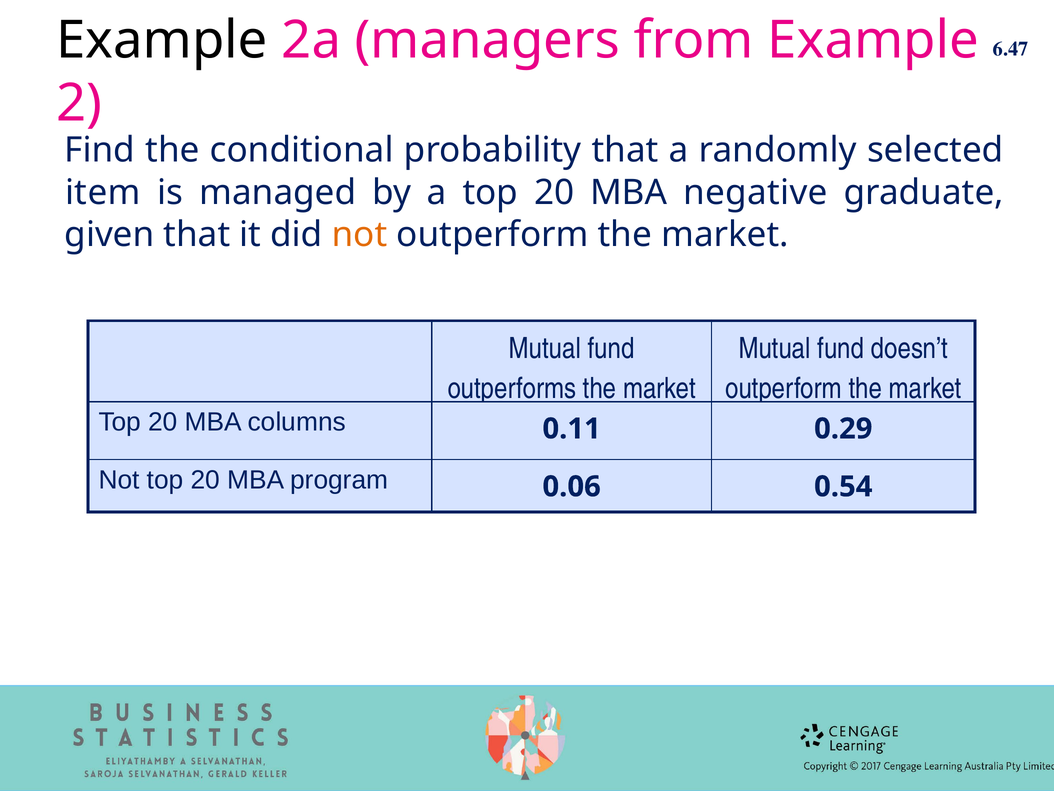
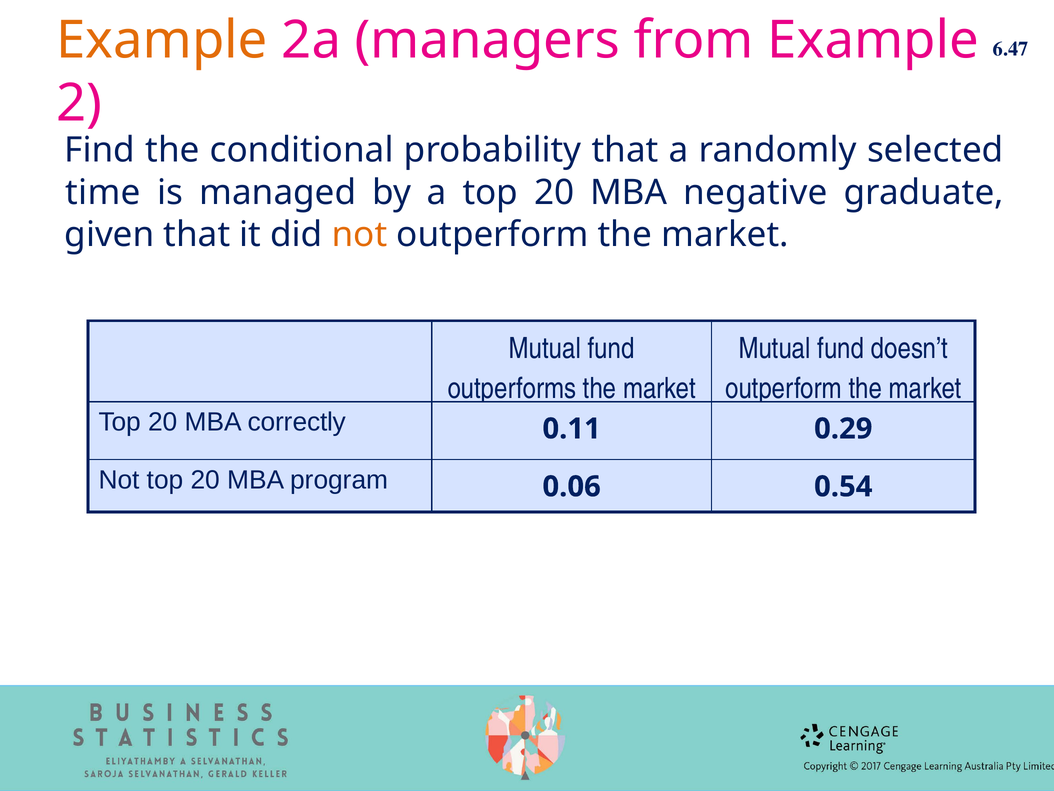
Example at (162, 40) colour: black -> orange
item: item -> time
columns: columns -> correctly
